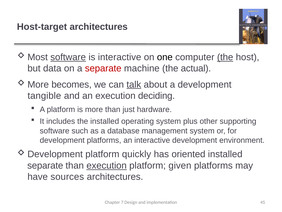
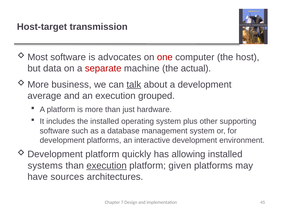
Host-target architectures: architectures -> transmission
software at (68, 57) underline: present -> none
is interactive: interactive -> advocates
one colour: black -> red
the at (225, 57) underline: present -> none
becomes: becomes -> business
tangible: tangible -> average
deciding: deciding -> grouped
oriented: oriented -> allowing
separate at (45, 165): separate -> systems
